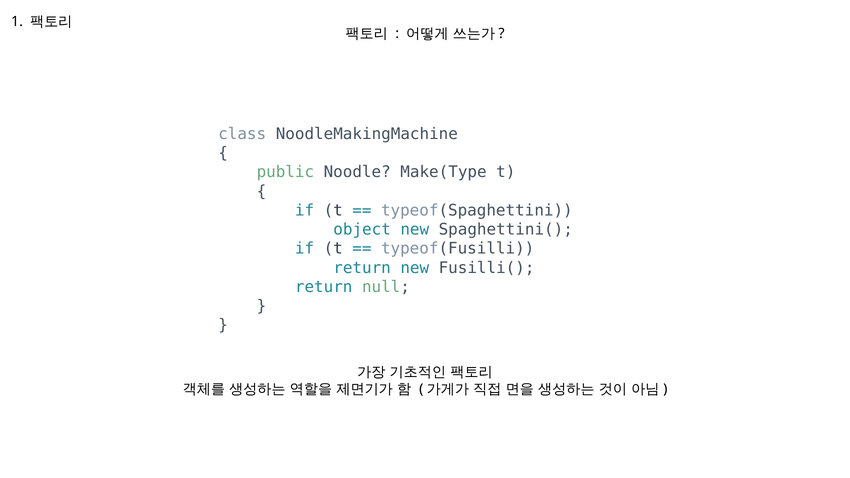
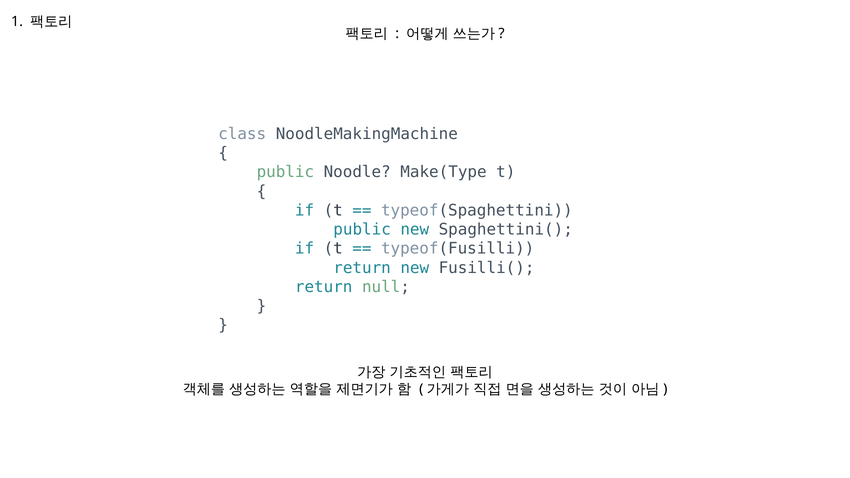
object at (362, 230): object -> public
